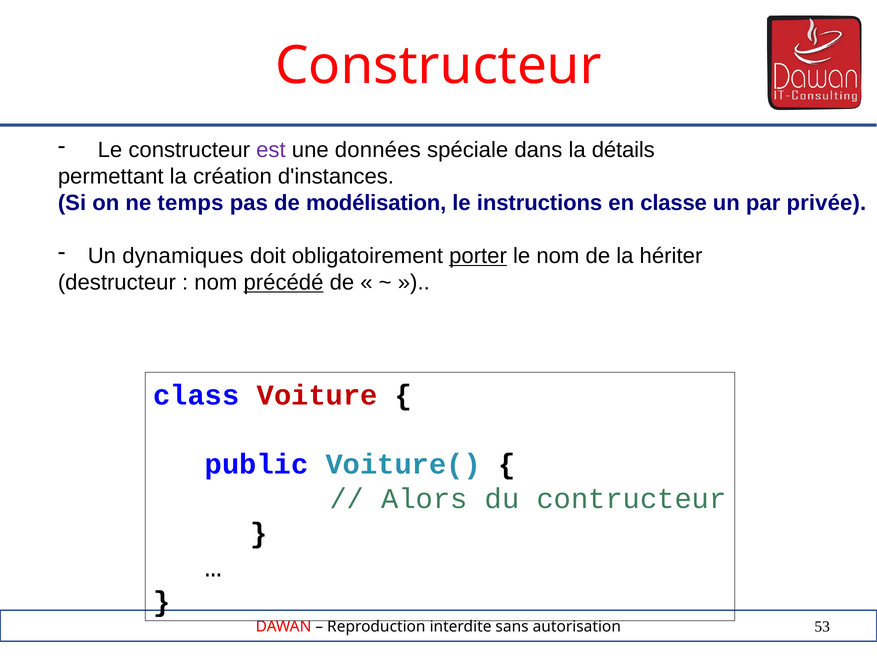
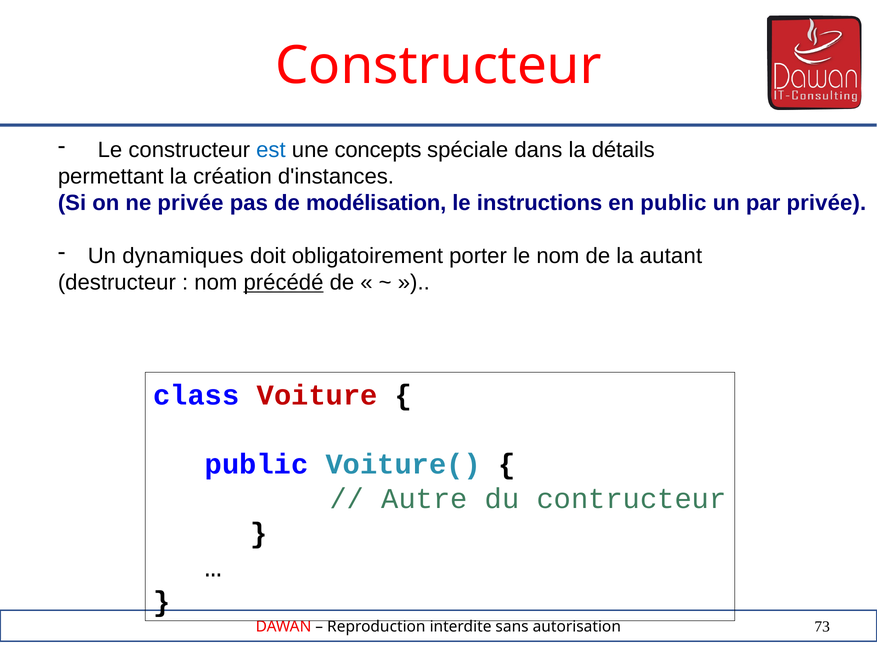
est colour: purple -> blue
données: données -> concepts
ne temps: temps -> privée
en classe: classe -> public
porter underline: present -> none
hériter: hériter -> autant
Alors: Alors -> Autre
53: 53 -> 73
